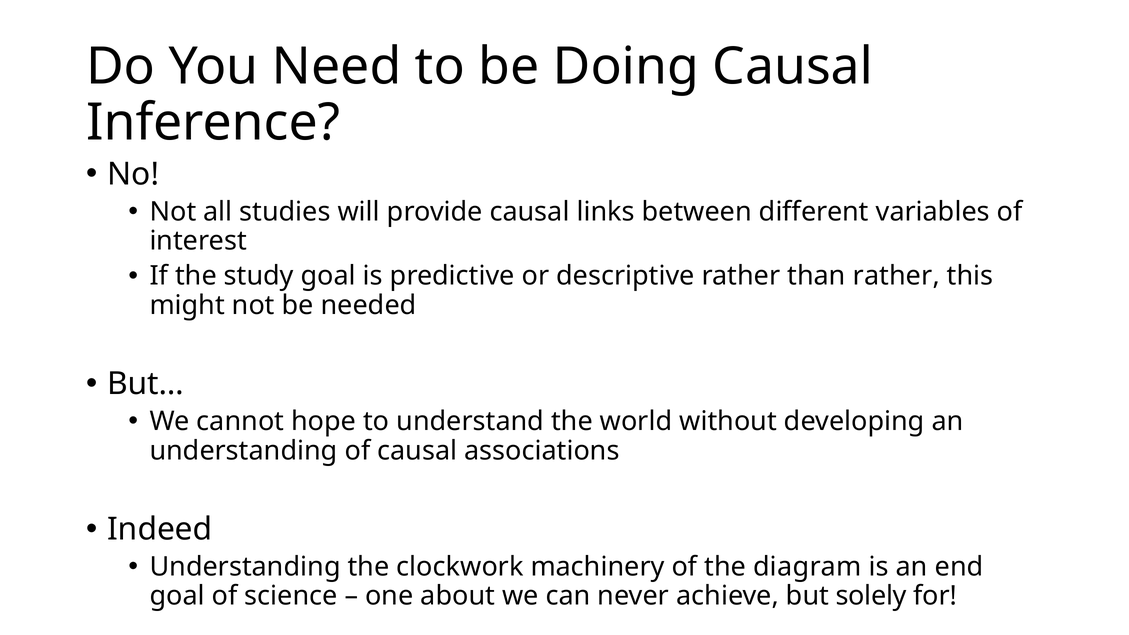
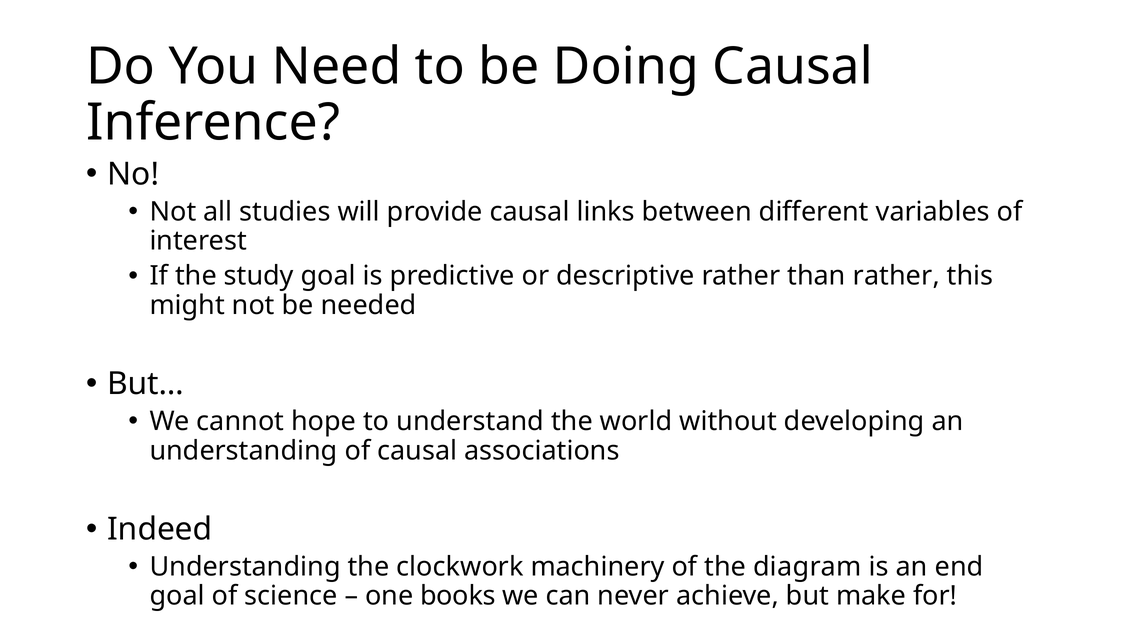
about: about -> books
solely: solely -> make
